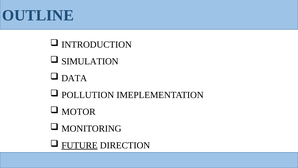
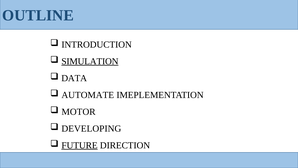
SIMULATION underline: none -> present
POLLUTION: POLLUTION -> AUTOMATE
MONITORING: MONITORING -> DEVELOPING
